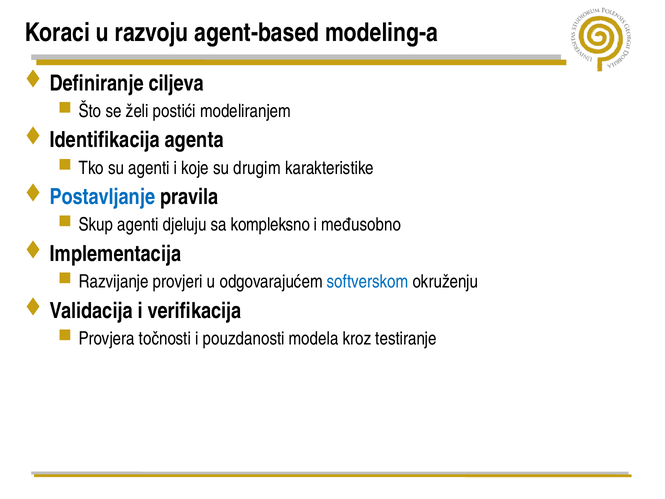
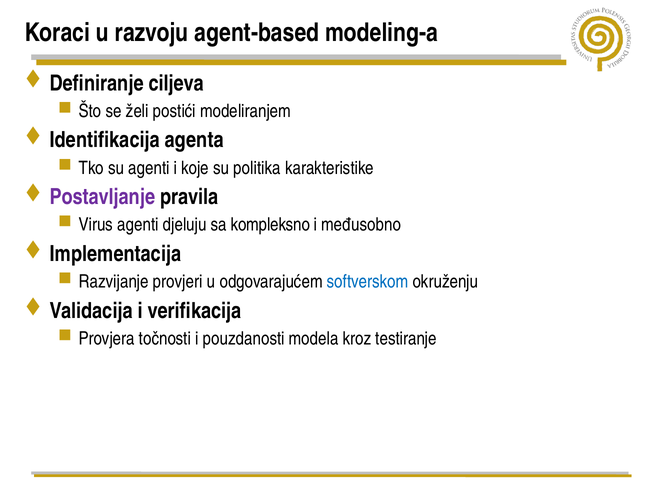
drugim: drugim -> politika
Postavljanje colour: blue -> purple
Skup: Skup -> Virus
